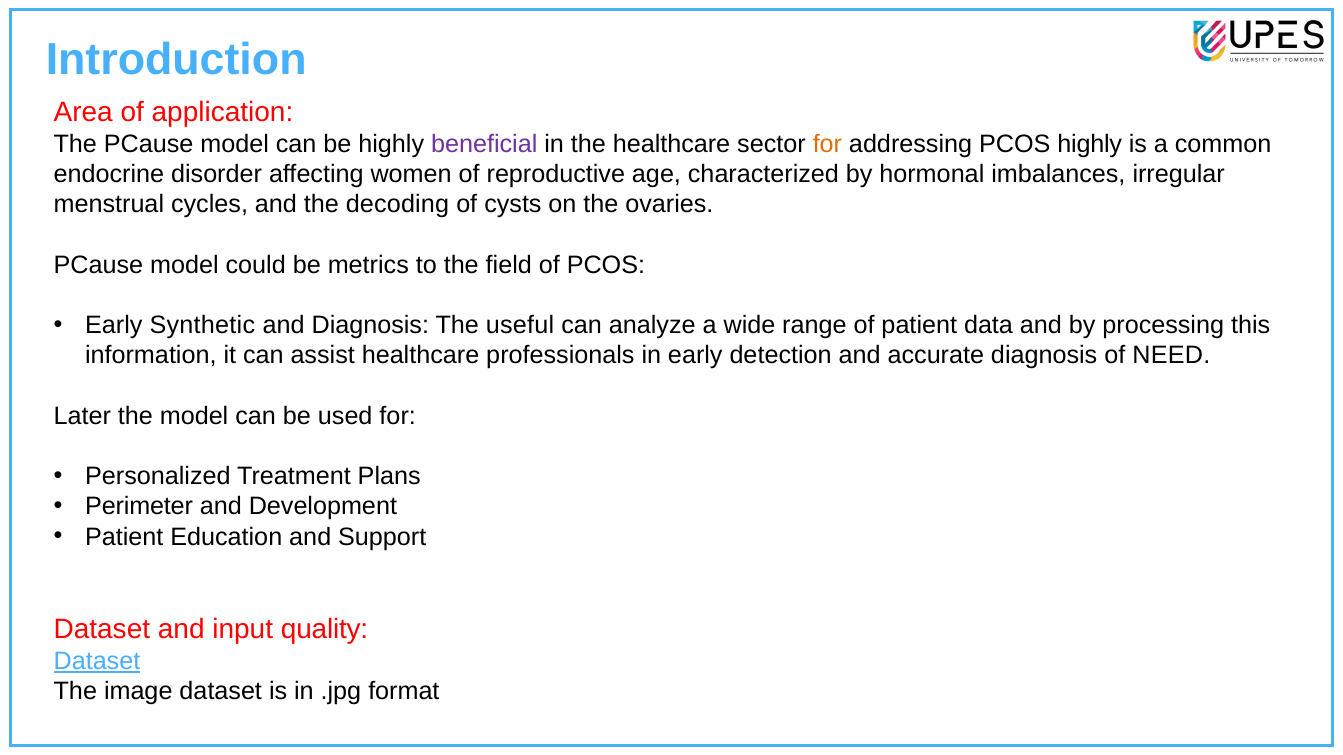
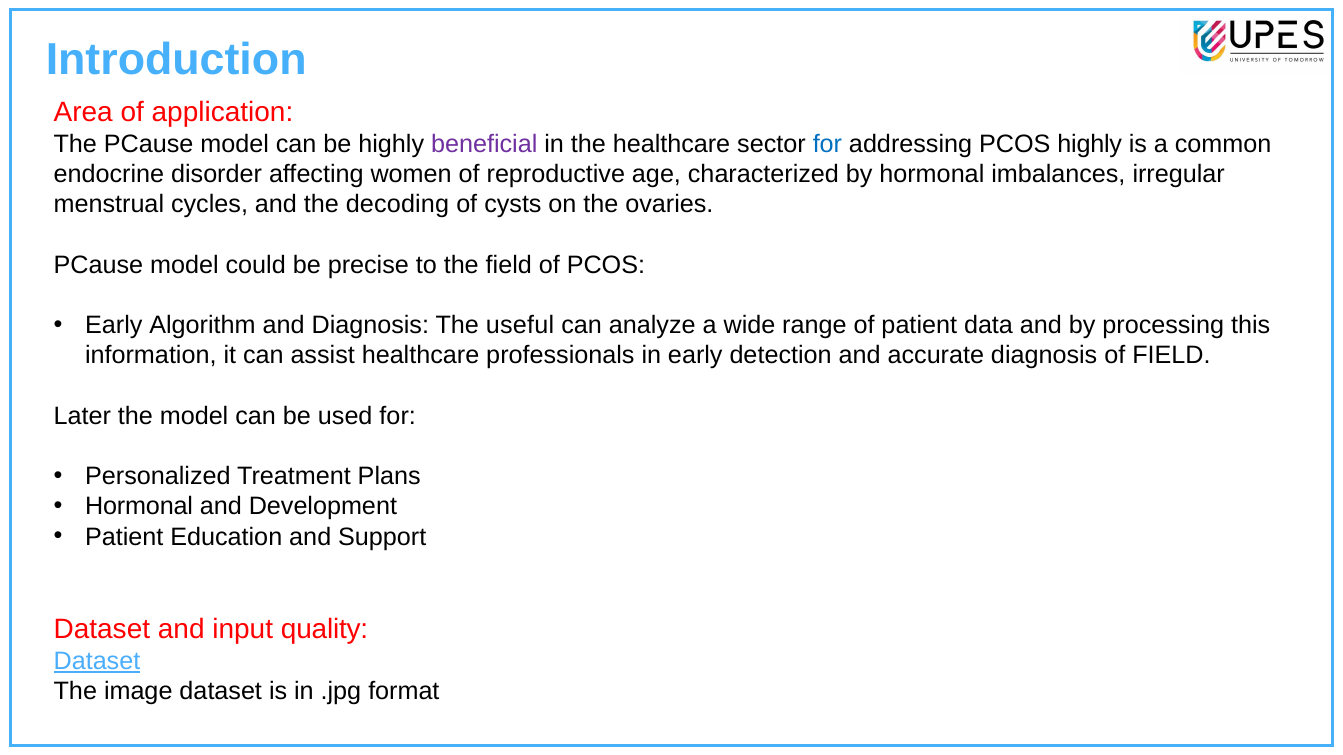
for at (827, 144) colour: orange -> blue
metrics: metrics -> precise
Synthetic: Synthetic -> Algorithm
of NEED: NEED -> FIELD
Perimeter at (139, 507): Perimeter -> Hormonal
